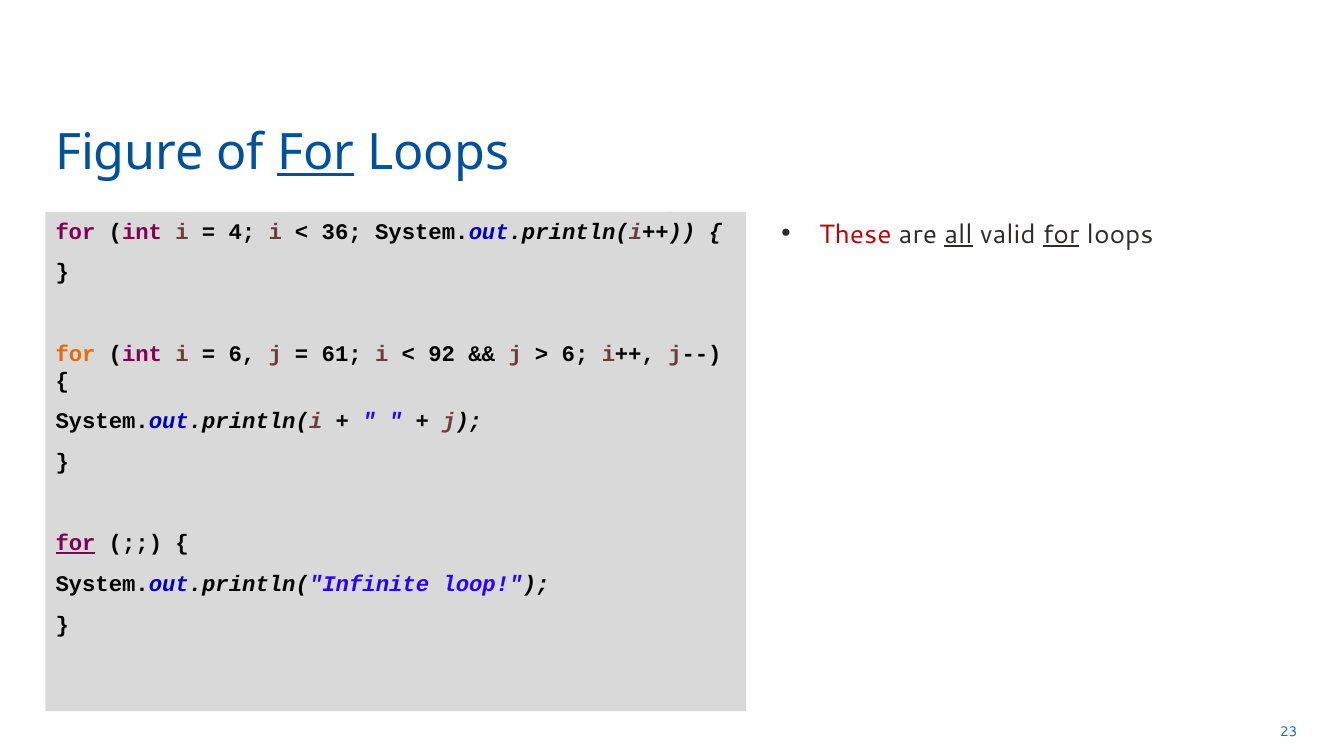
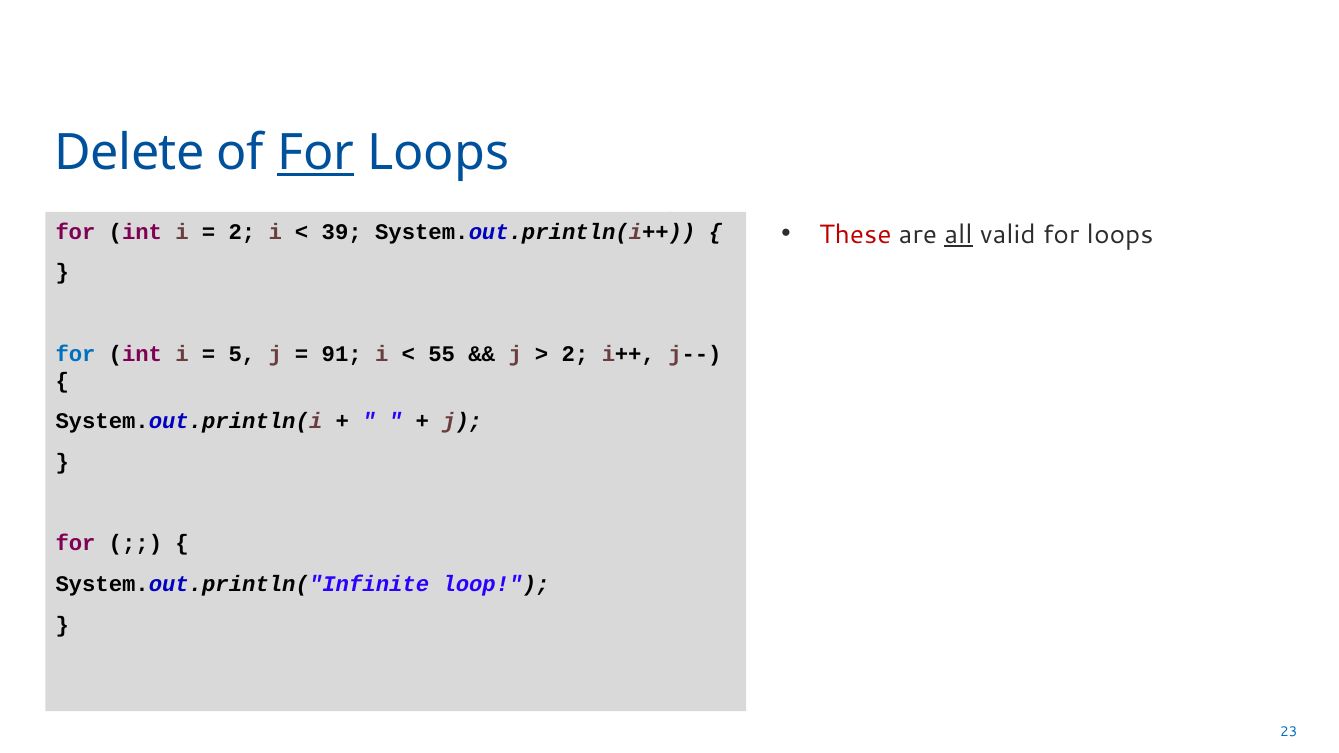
Figure: Figure -> Delete
for at (1061, 235) underline: present -> none
4 at (242, 232): 4 -> 2
36: 36 -> 39
for at (76, 354) colour: orange -> blue
6 at (242, 354): 6 -> 5
61: 61 -> 91
92: 92 -> 55
6 at (575, 354): 6 -> 2
for at (76, 544) underline: present -> none
